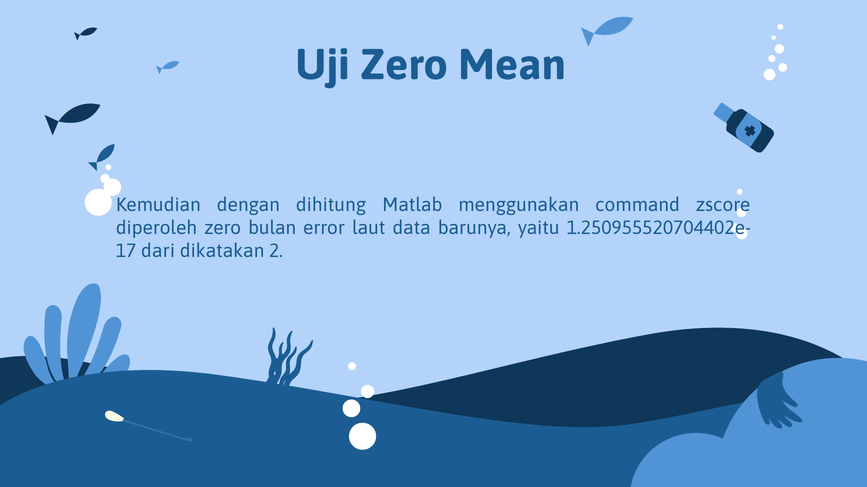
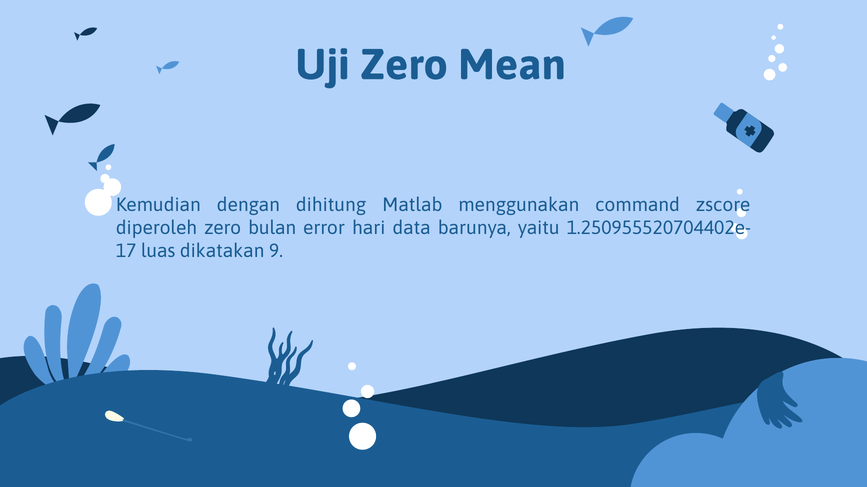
laut: laut -> hari
dari: dari -> luas
2: 2 -> 9
